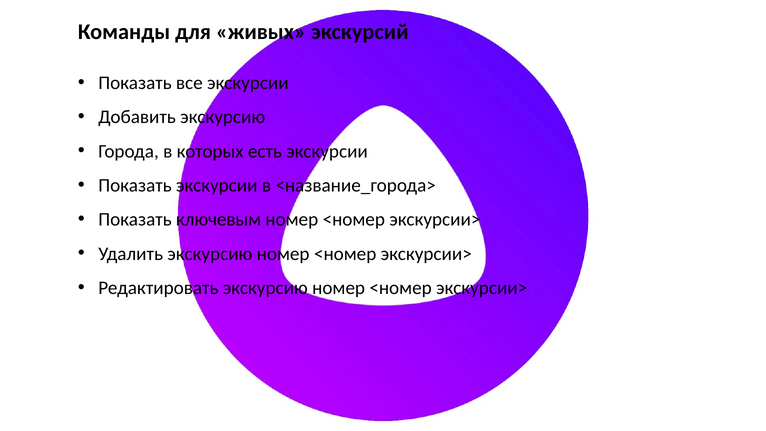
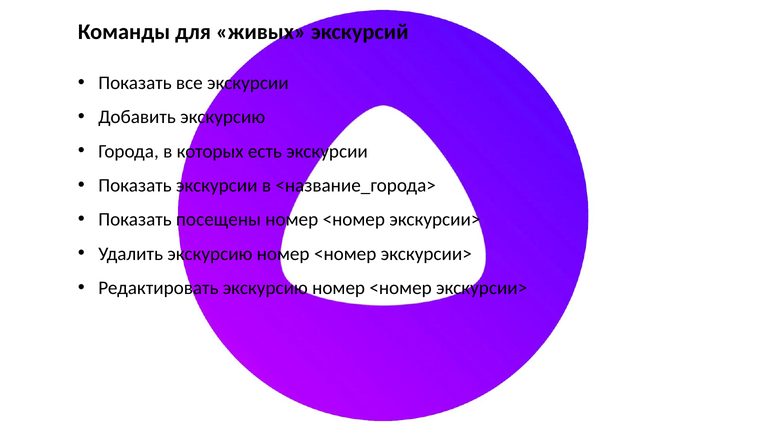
ключевым: ключевым -> посещены
